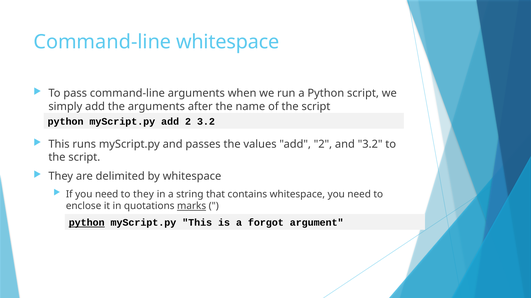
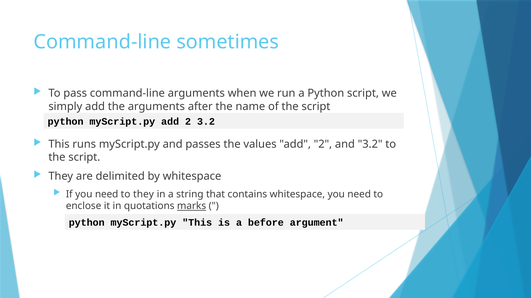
Command-line whitespace: whitespace -> sometimes
python at (87, 223) underline: present -> none
forgot: forgot -> before
